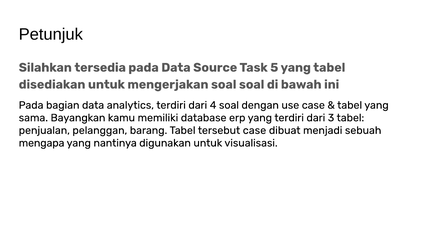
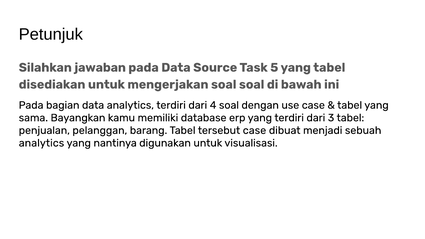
tersedia: tersedia -> jawaban
mengapa at (42, 143): mengapa -> analytics
